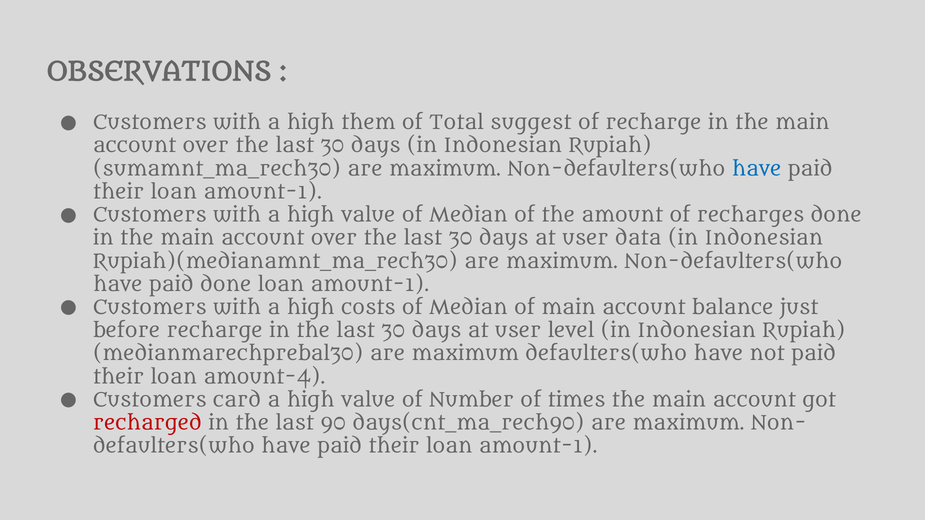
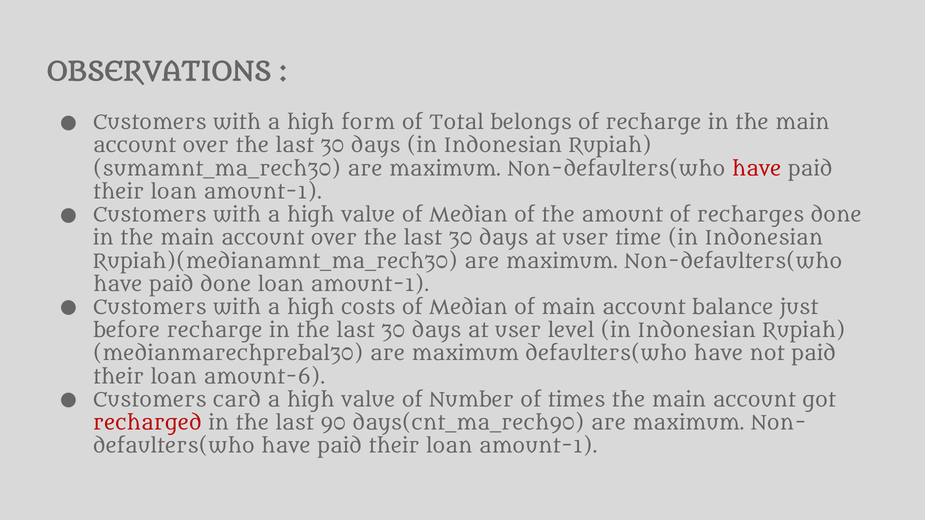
them: them -> form
suggest: suggest -> belongs
have at (756, 169) colour: blue -> red
data: data -> time
amount-4: amount-4 -> amount-6
